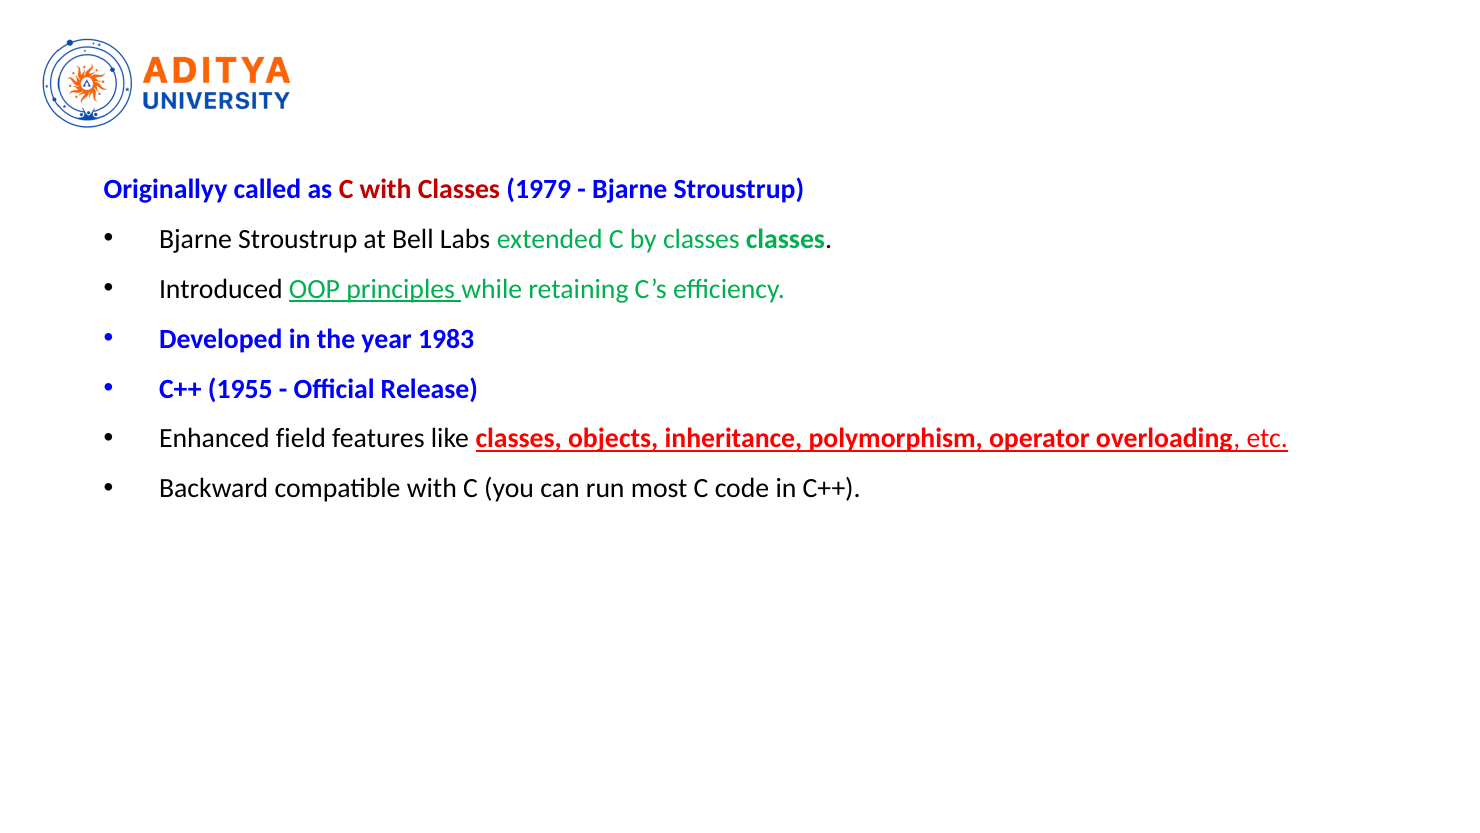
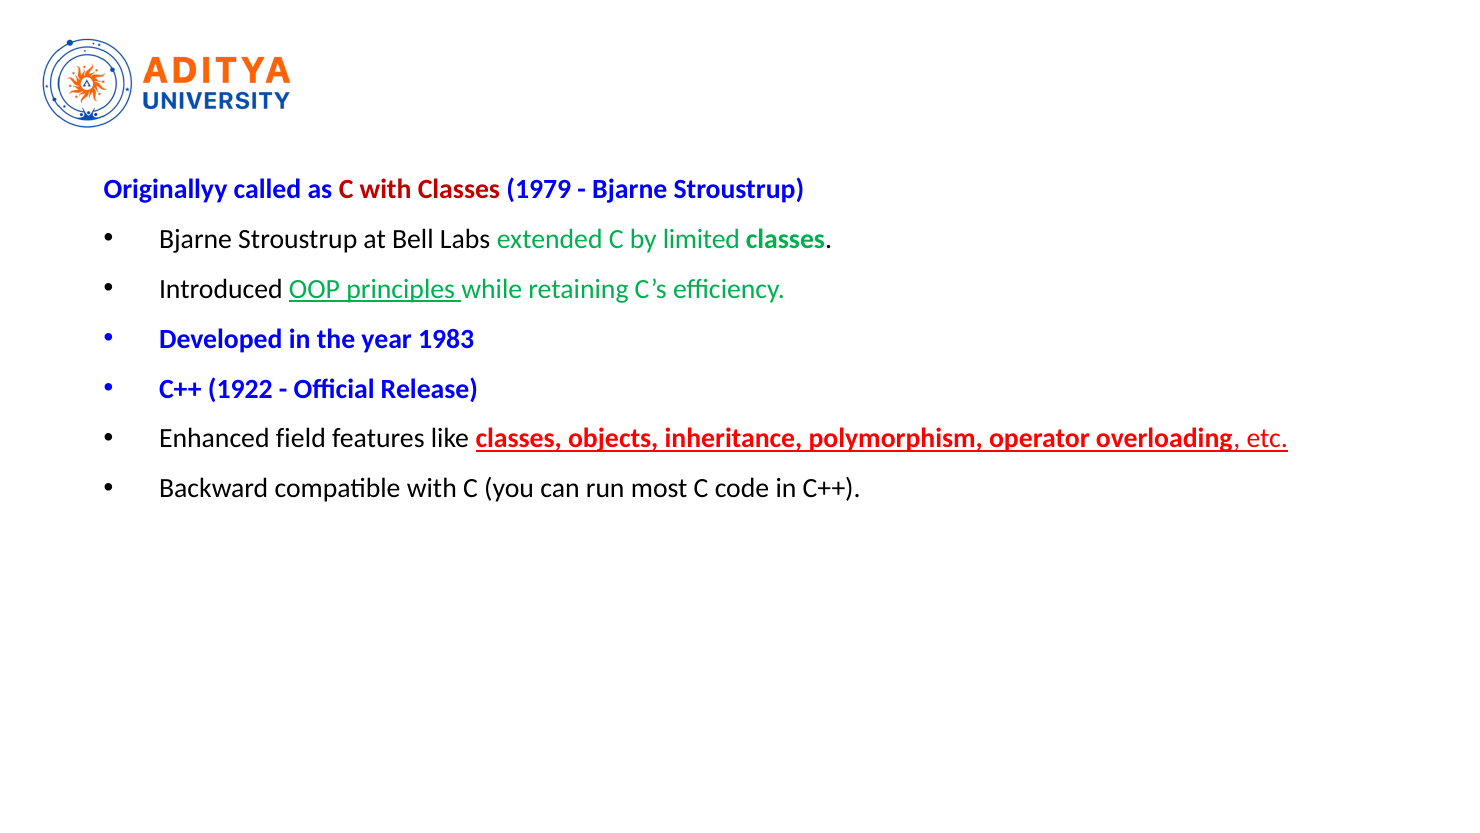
by classes: classes -> limited
1955: 1955 -> 1922
